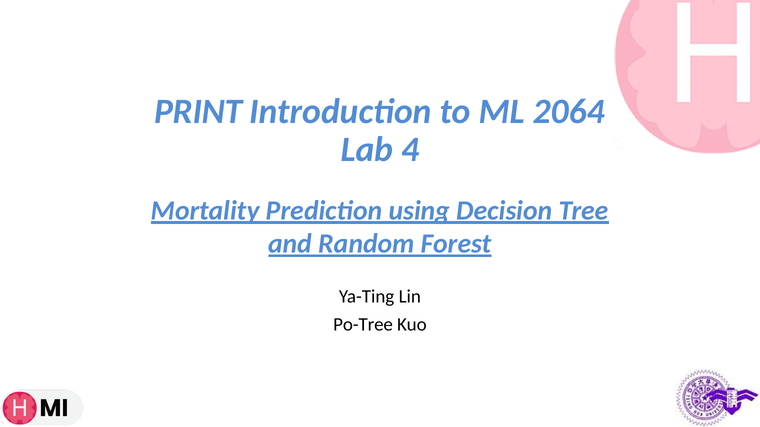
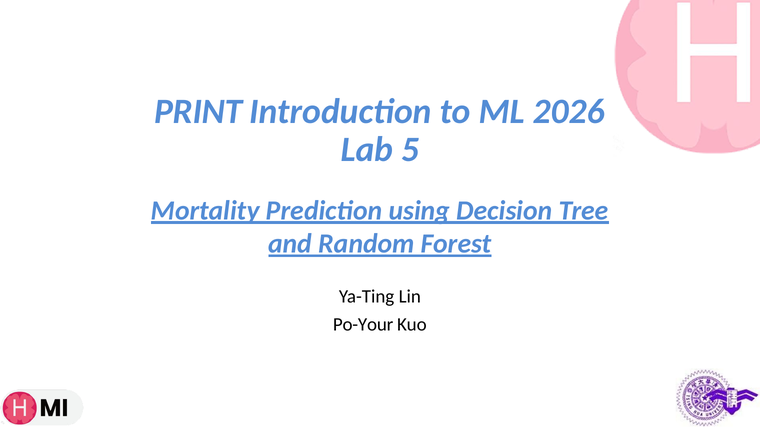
2064: 2064 -> 2026
4: 4 -> 5
Po-Tree: Po-Tree -> Po-Your
